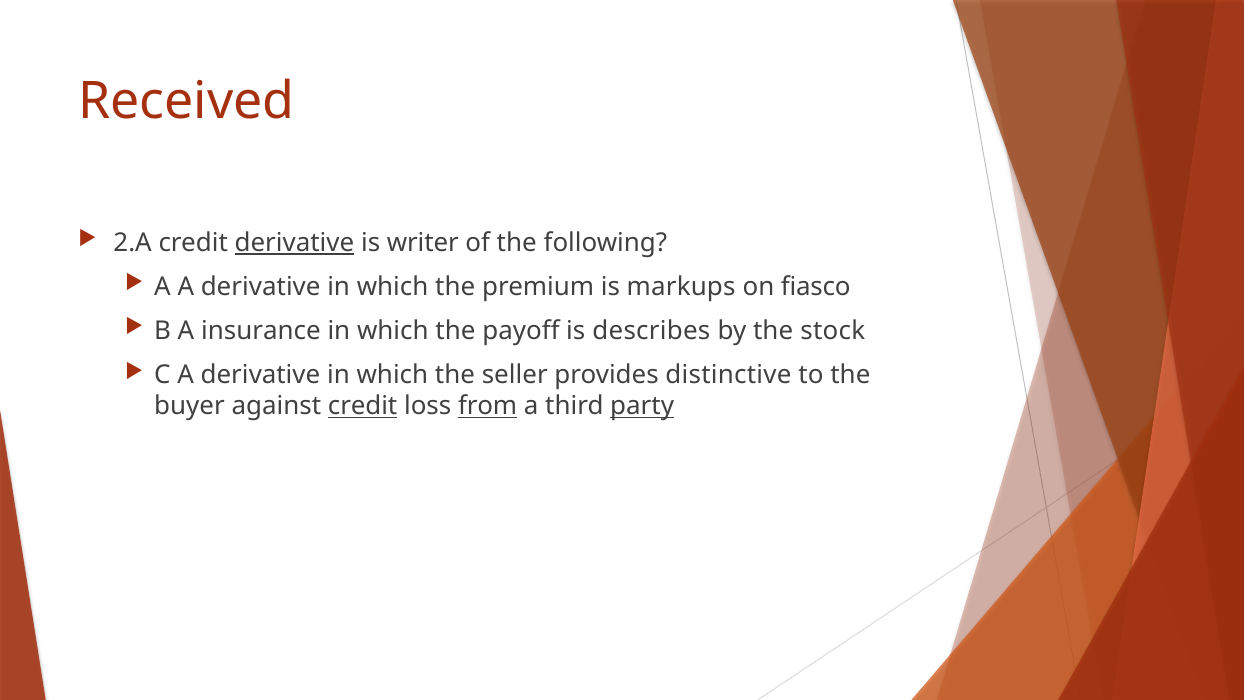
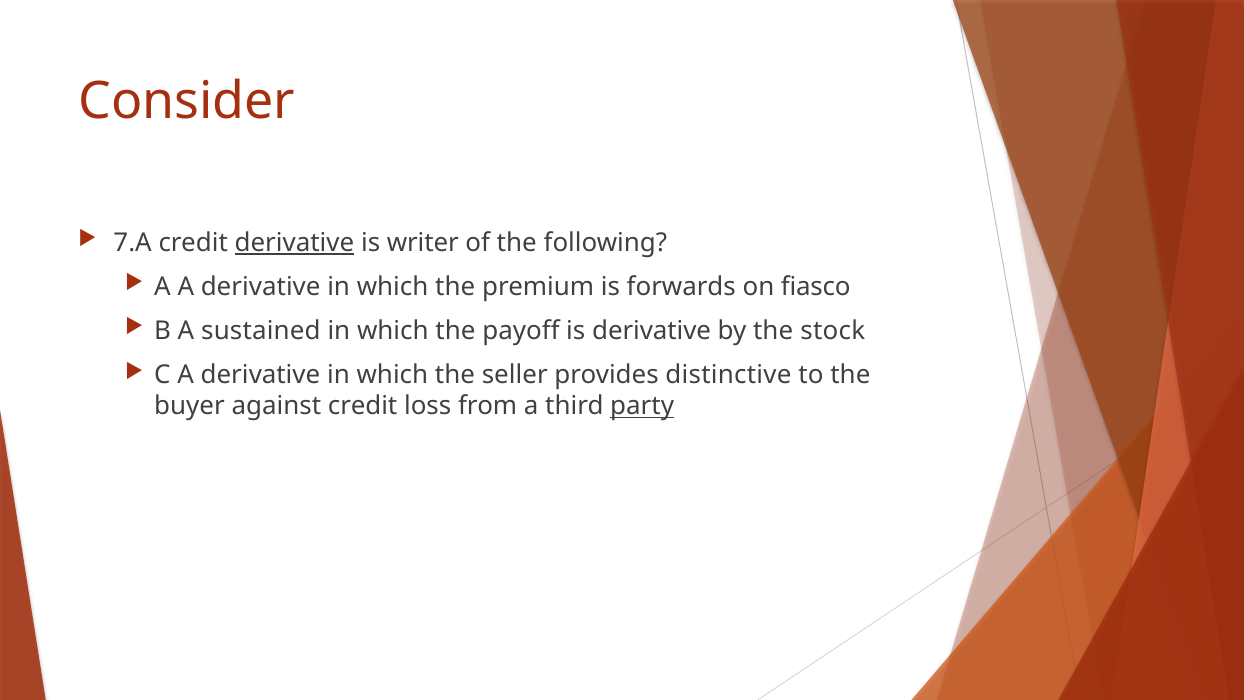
Received: Received -> Consider
2.A: 2.A -> 7.A
markups: markups -> forwards
insurance: insurance -> sustained
is describes: describes -> derivative
credit at (363, 406) underline: present -> none
from underline: present -> none
